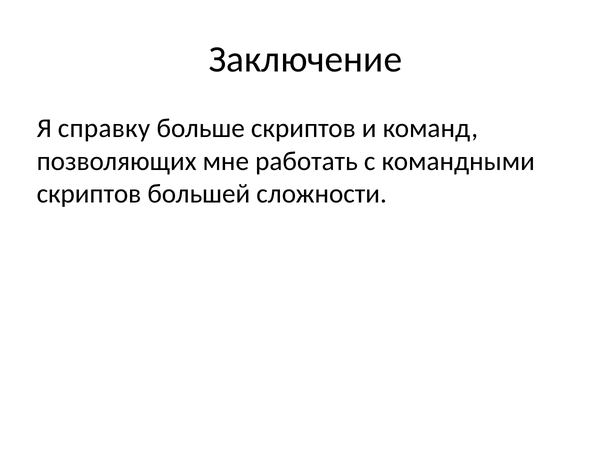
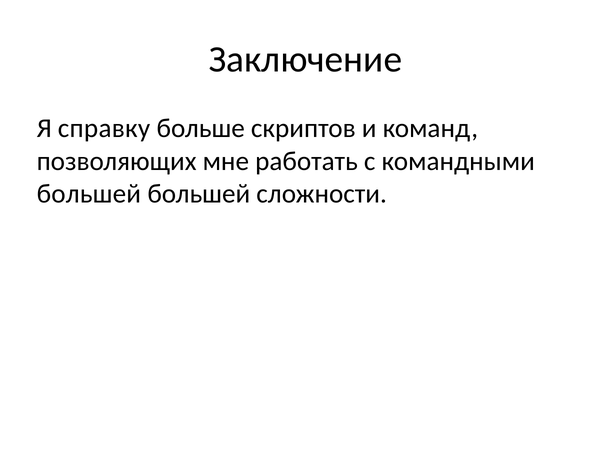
скриптов at (89, 193): скриптов -> большей
